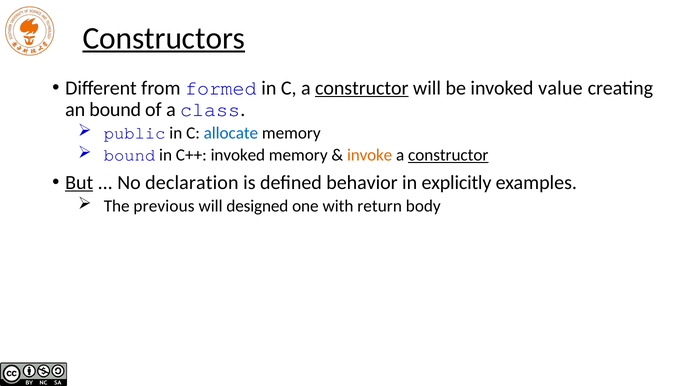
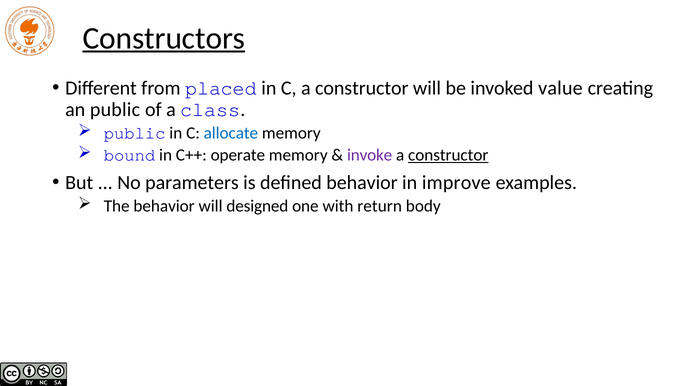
formed: formed -> placed
constructor at (362, 88) underline: present -> none
an bound: bound -> public
C++ invoked: invoked -> operate
invoke colour: orange -> purple
But underline: present -> none
declaration: declaration -> parameters
explicitly: explicitly -> improve
The previous: previous -> behavior
